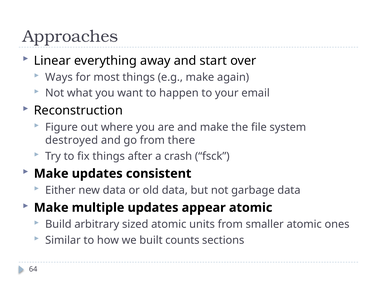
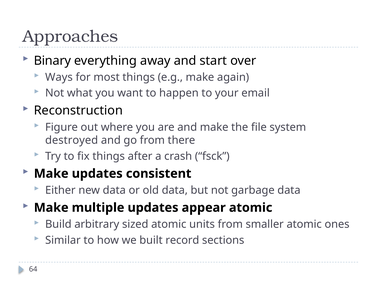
Linear: Linear -> Binary
counts: counts -> record
